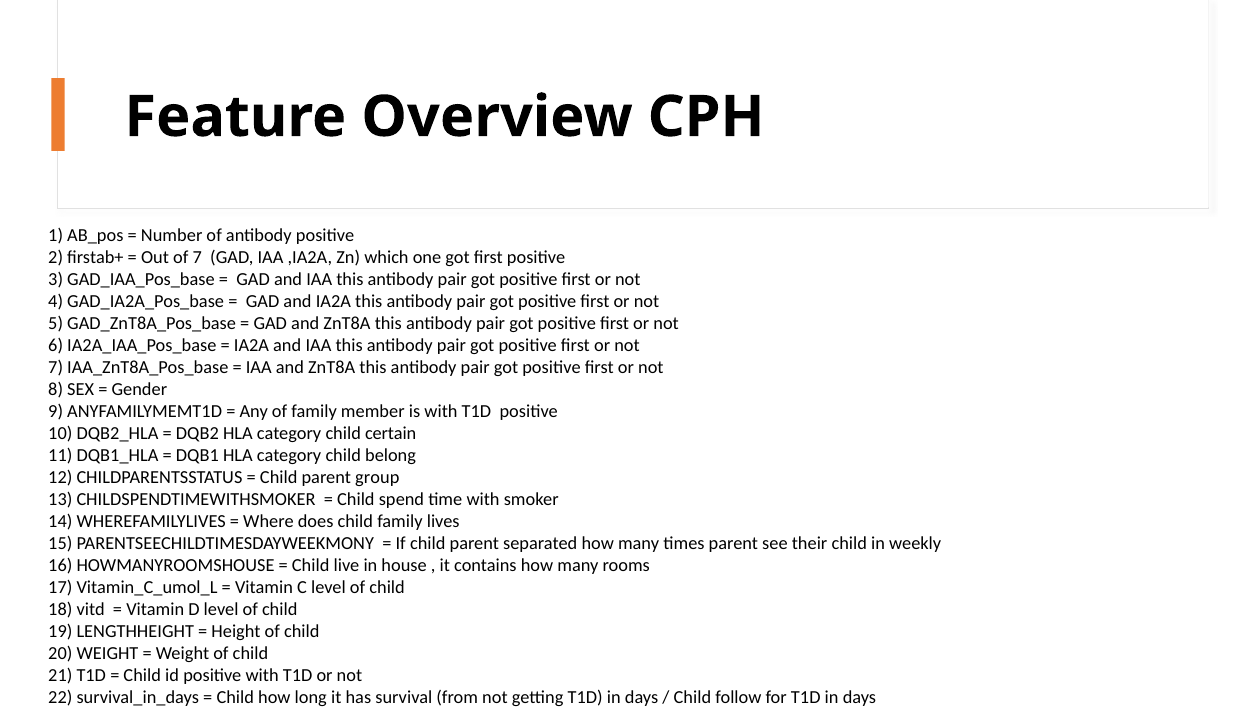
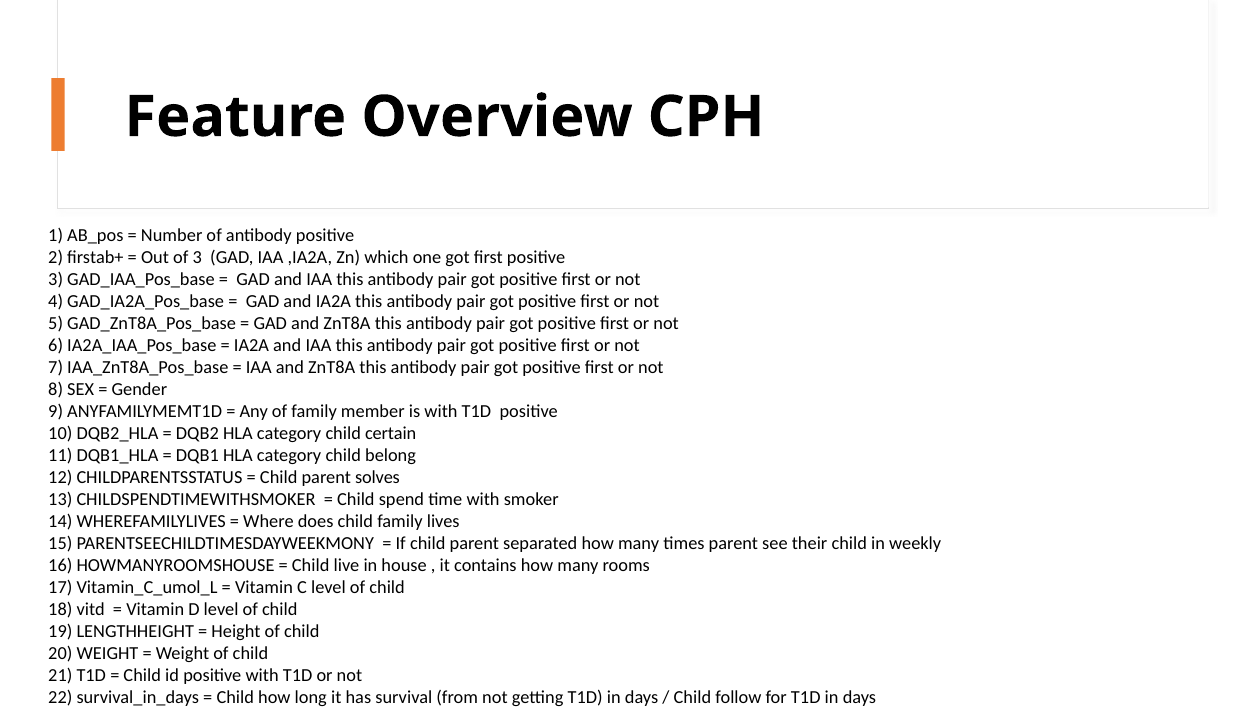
of 7: 7 -> 3
group: group -> solves
